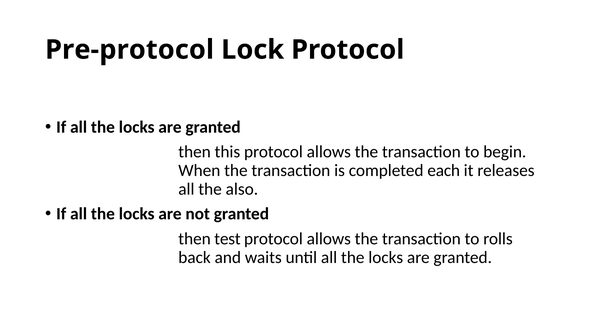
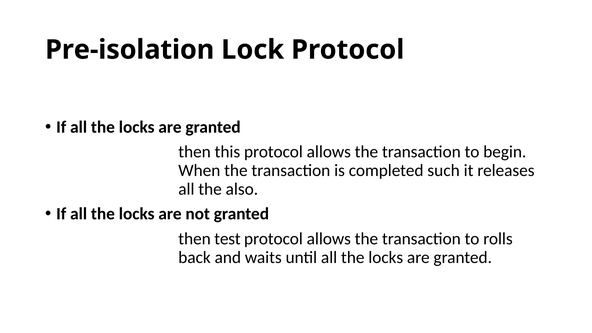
Pre-protocol: Pre-protocol -> Pre-isolation
each: each -> such
